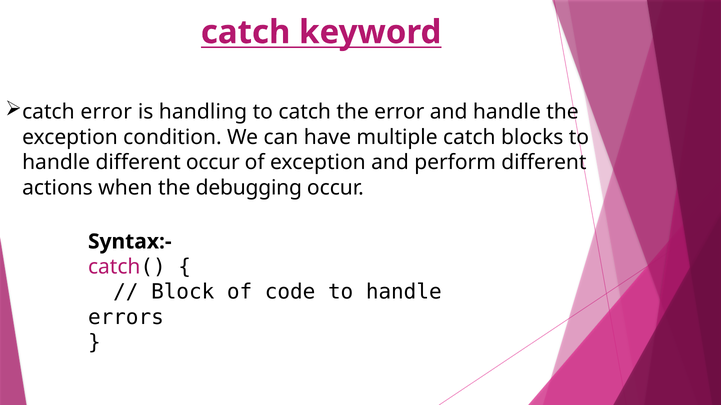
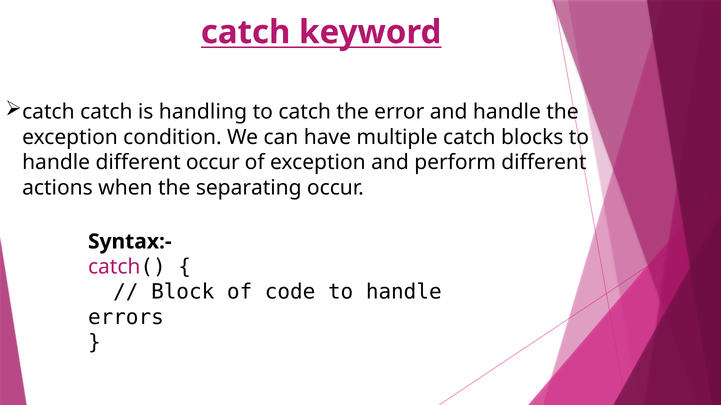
catch error: error -> catch
debugging: debugging -> separating
